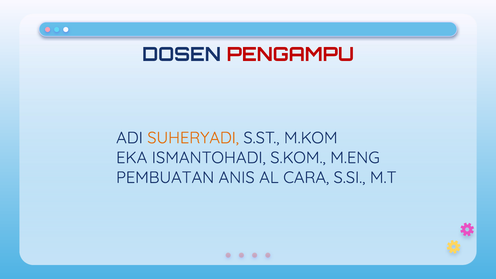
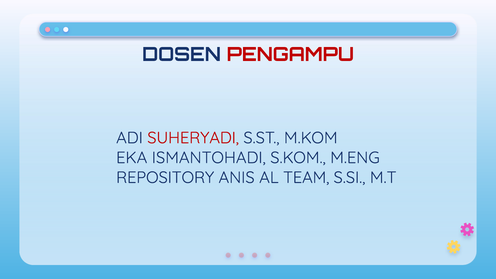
SUHERYADI colour: orange -> red
PEMBUATAN: PEMBUATAN -> REPOSITORY
CARA: CARA -> TEAM
